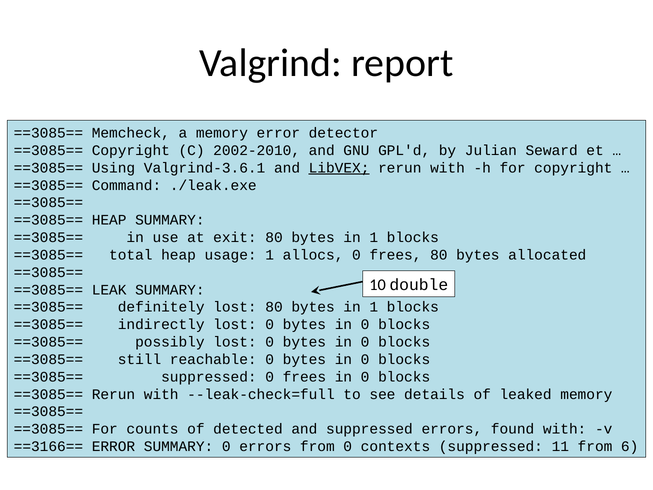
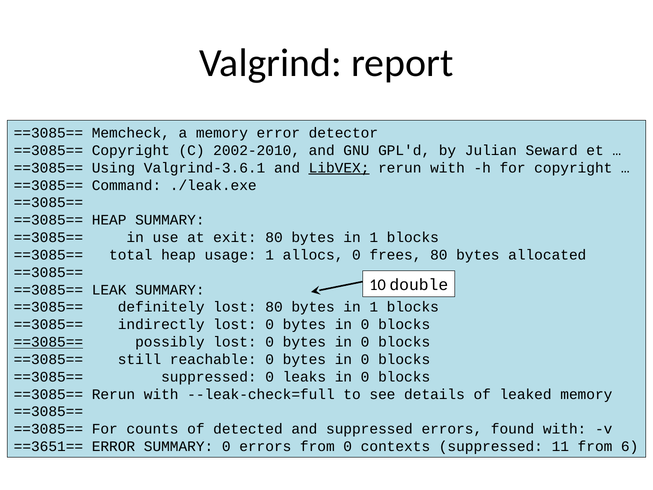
==3085== at (48, 342) underline: none -> present
suppressed 0 frees: frees -> leaks
==3166==: ==3166== -> ==3651==
